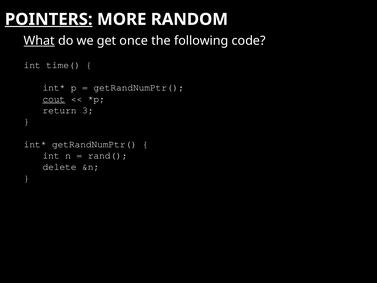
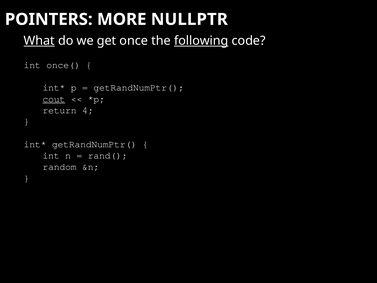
POINTERS underline: present -> none
RANDOM: RANDOM -> NULLPTR
following underline: none -> present
time(: time( -> once(
3: 3 -> 4
delete: delete -> random
